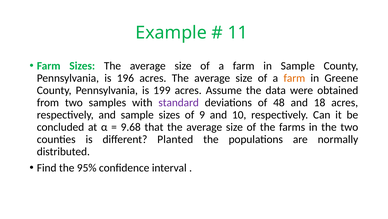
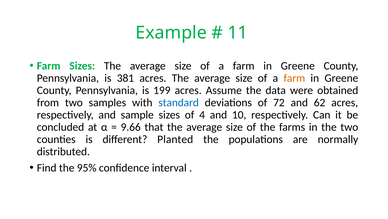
Sample at (298, 66): Sample -> Greene
196: 196 -> 381
standard colour: purple -> blue
48: 48 -> 72
18: 18 -> 62
9: 9 -> 4
9.68: 9.68 -> 9.66
